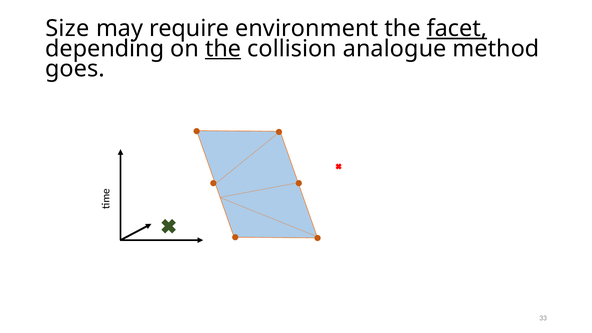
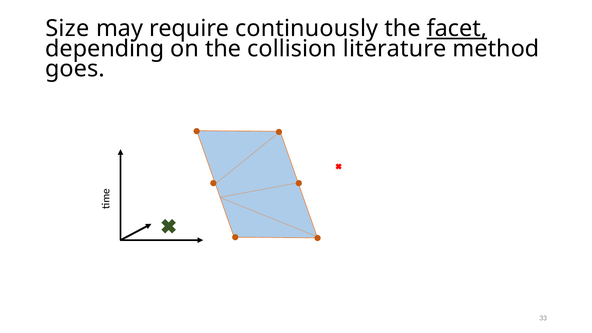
environment: environment -> continuously
the at (223, 49) underline: present -> none
analogue: analogue -> literature
